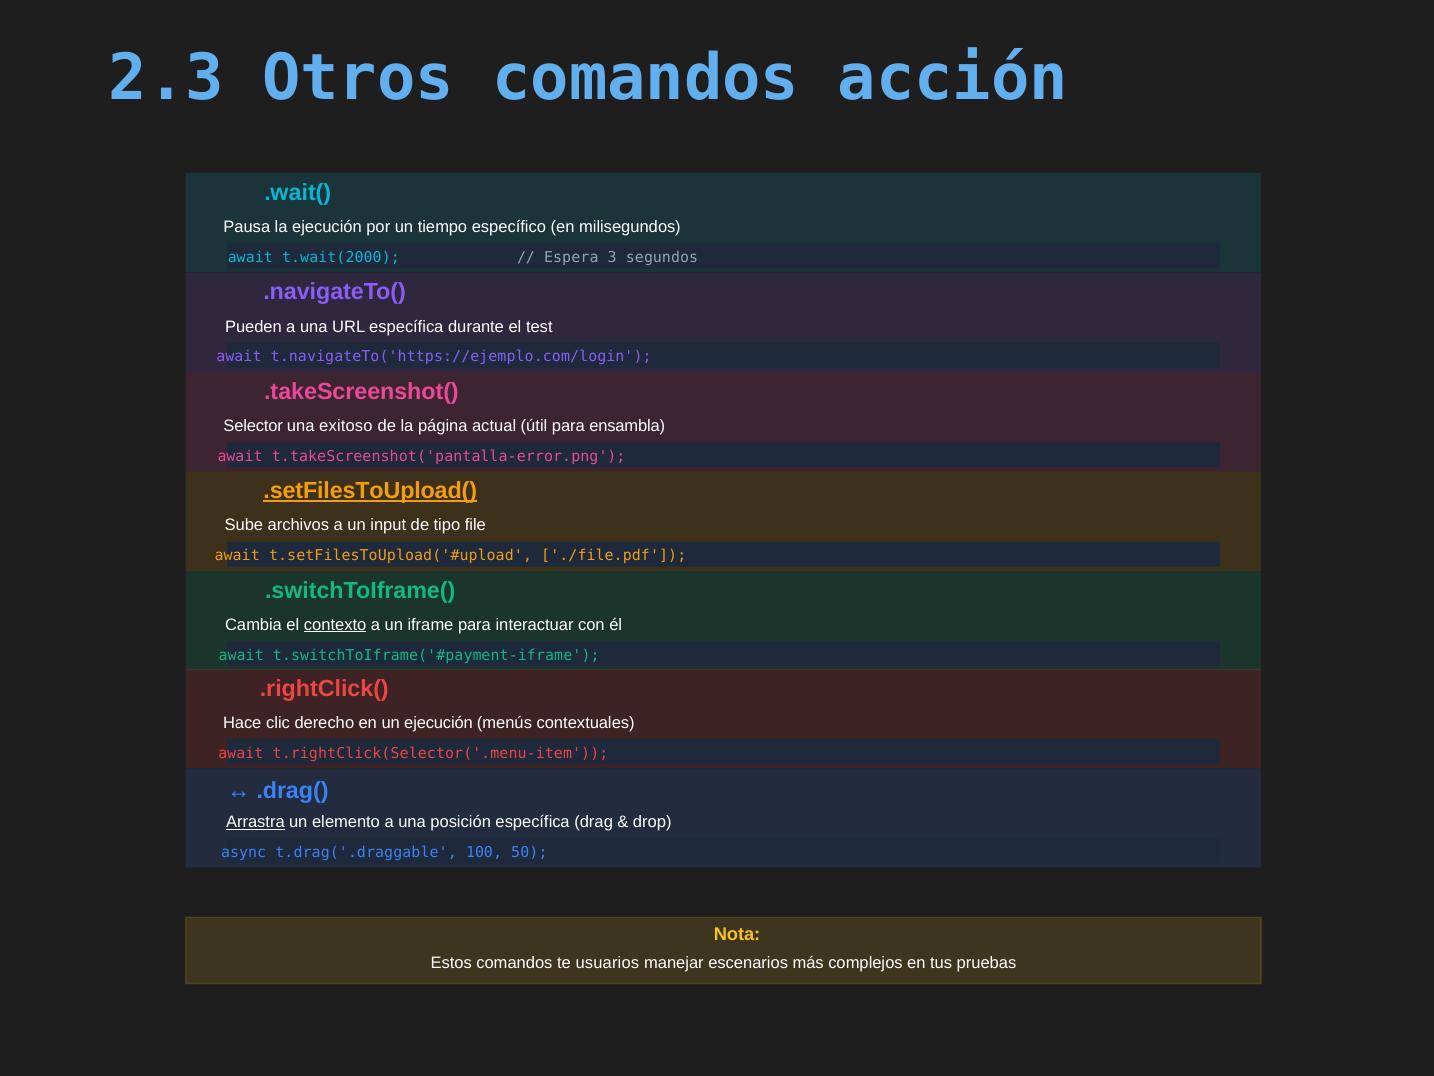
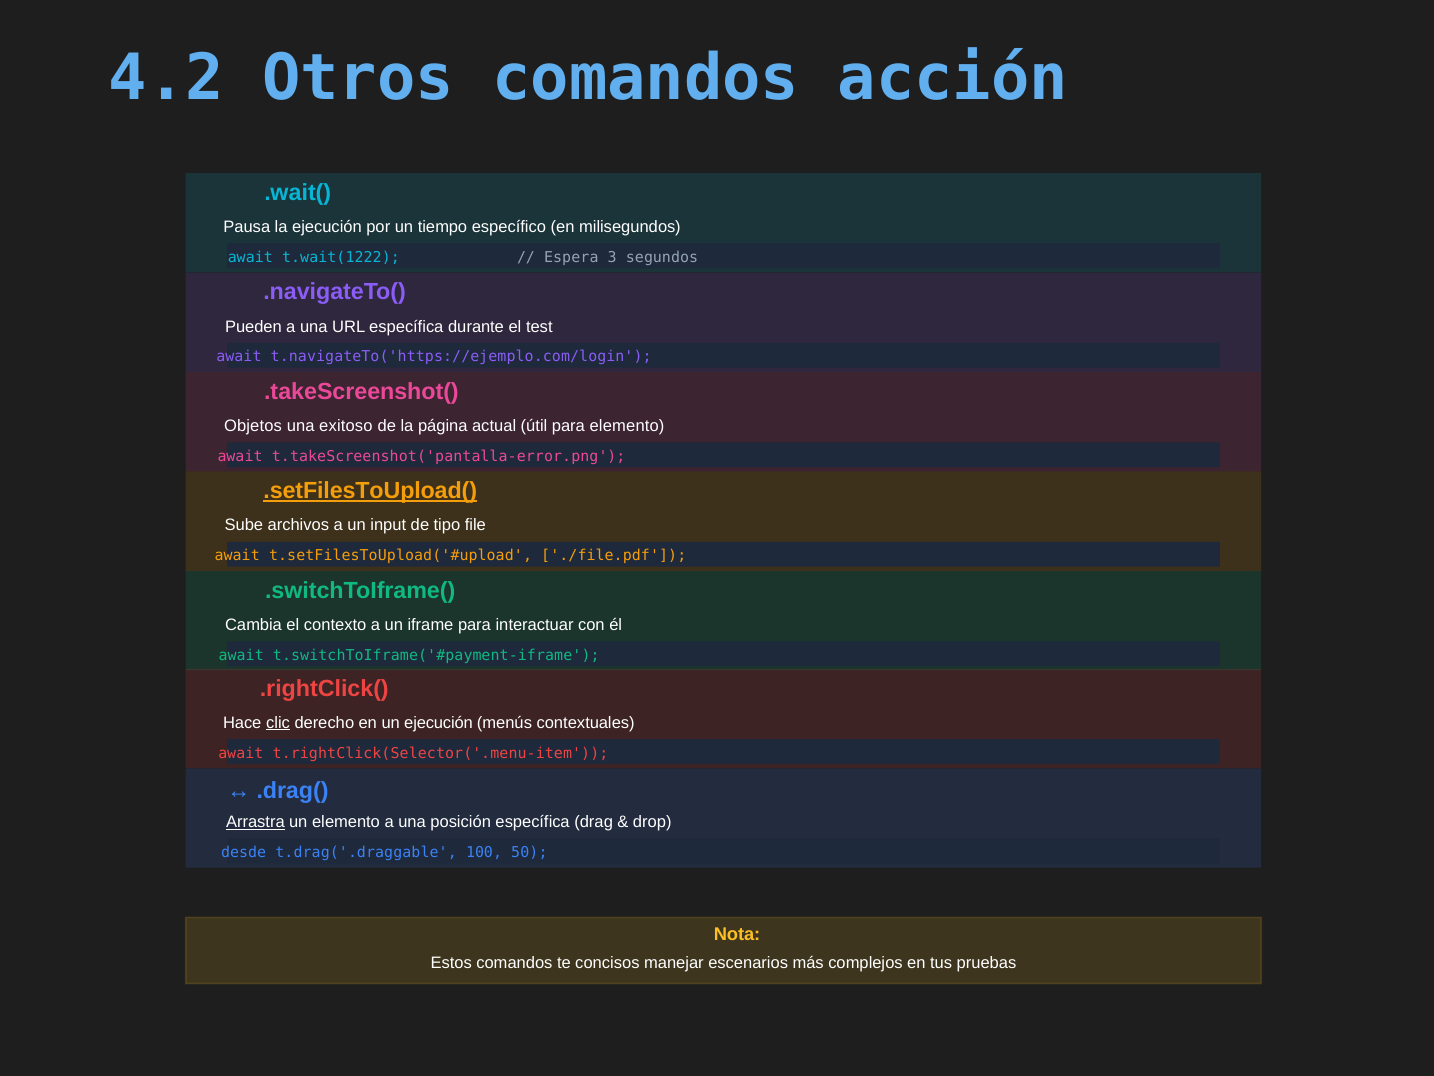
2.3: 2.3 -> 4.2
t.wait(2000: t.wait(2000 -> t.wait(1222
Selector: Selector -> Objetos
para ensambla: ensambla -> elemento
contexto underline: present -> none
clic underline: none -> present
async: async -> desde
usuarios: usuarios -> concisos
